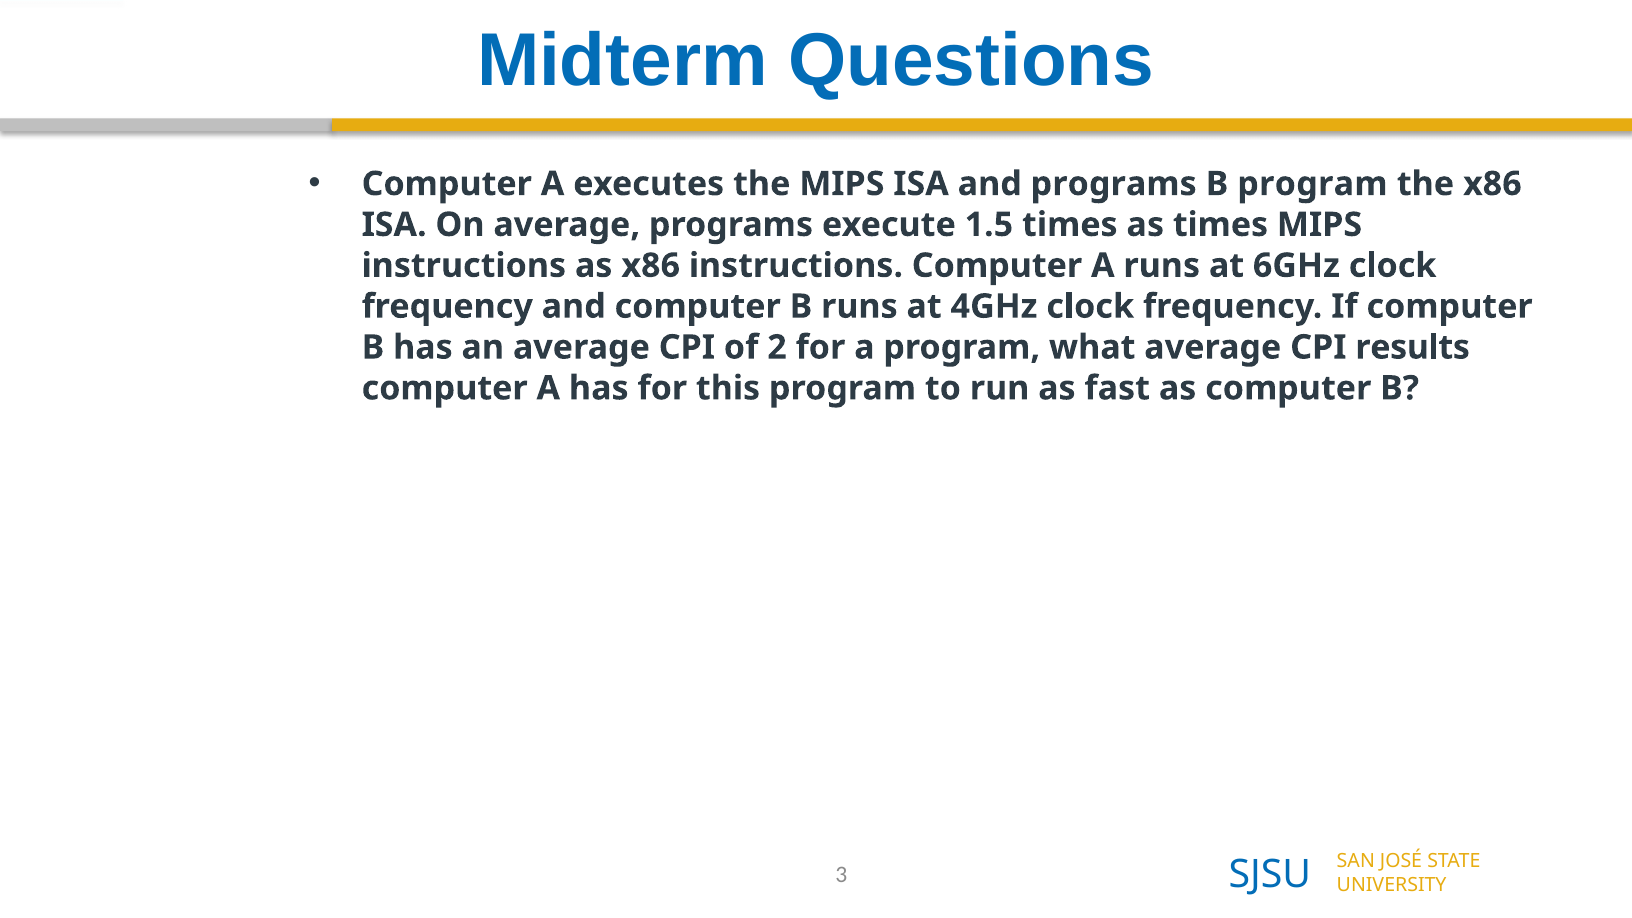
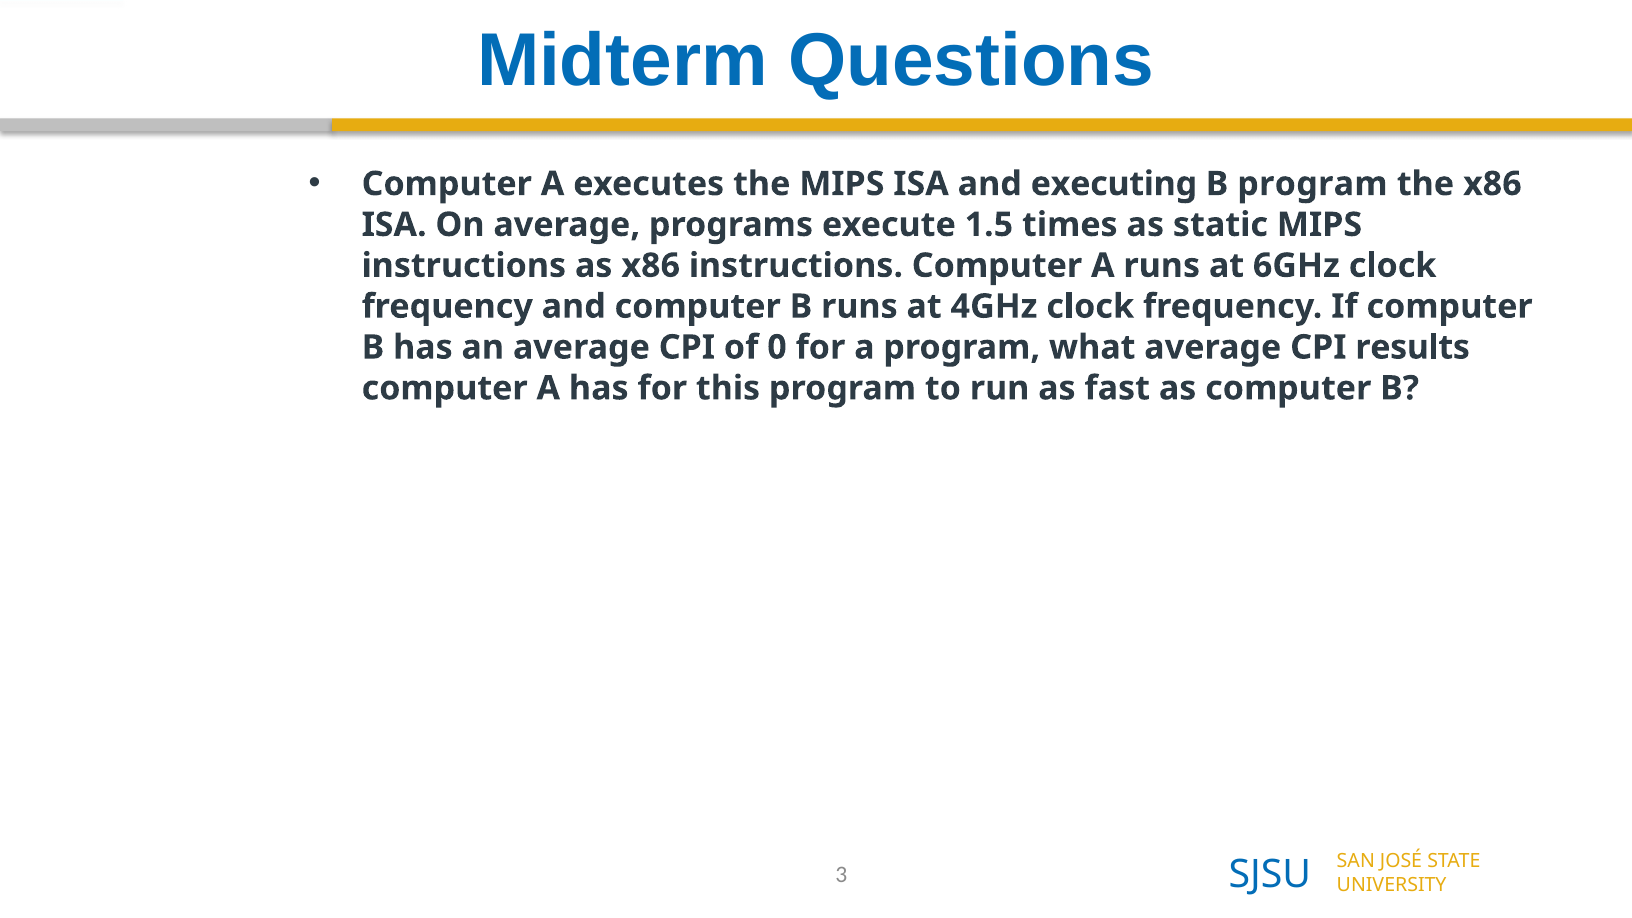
and programs: programs -> executing
as times: times -> static
2: 2 -> 0
